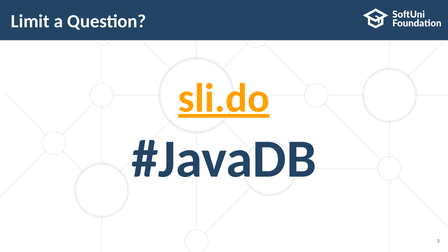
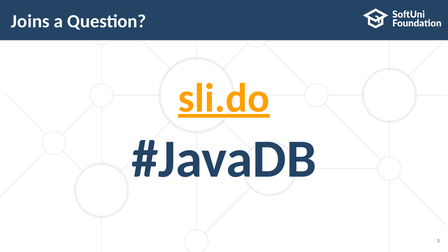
Limit: Limit -> Joins
